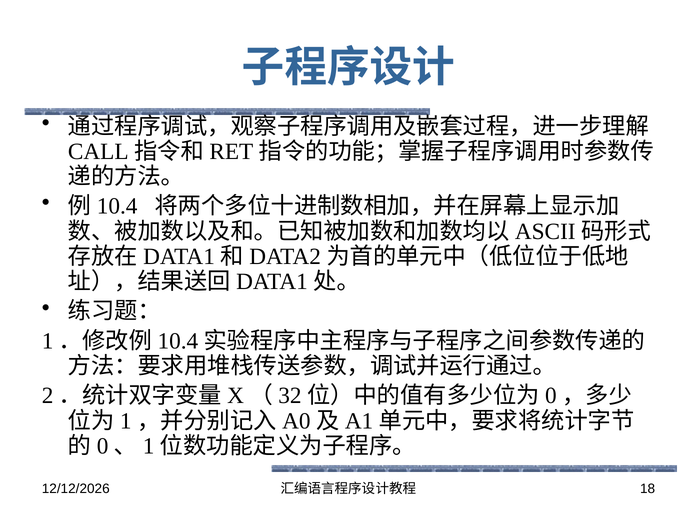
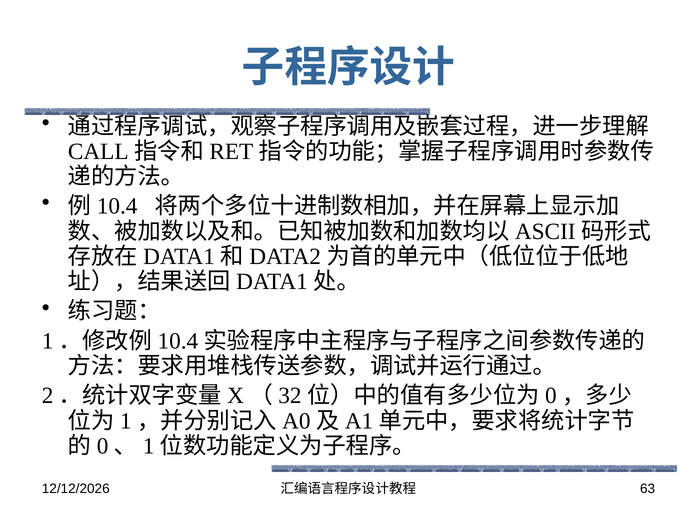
18: 18 -> 63
